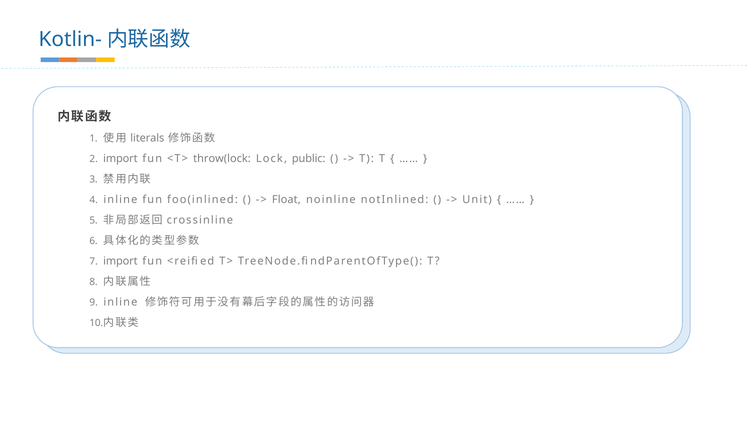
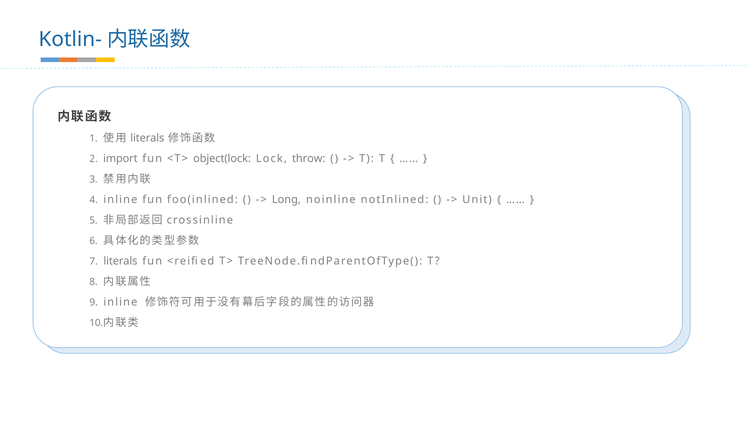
throw(lock: throw(lock -> object(lock
public: public -> throw
Float: Float -> Long
import at (120, 261): import -> literals
